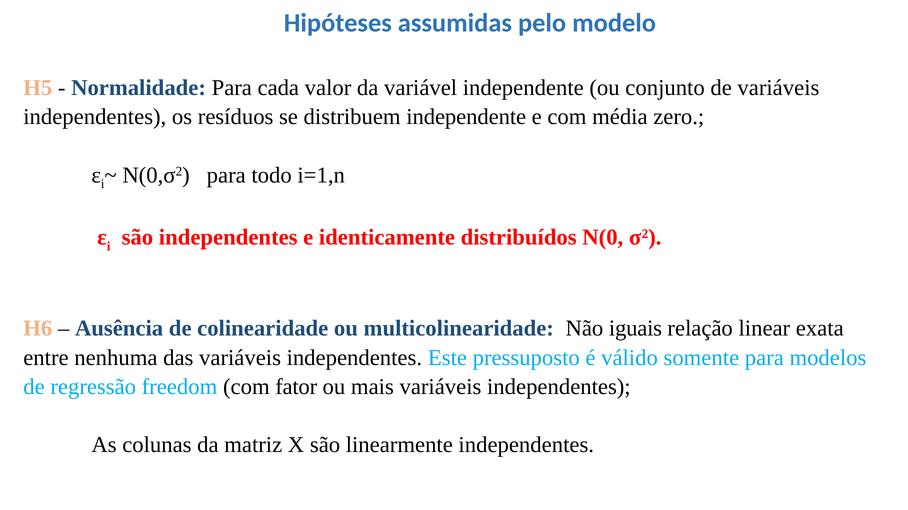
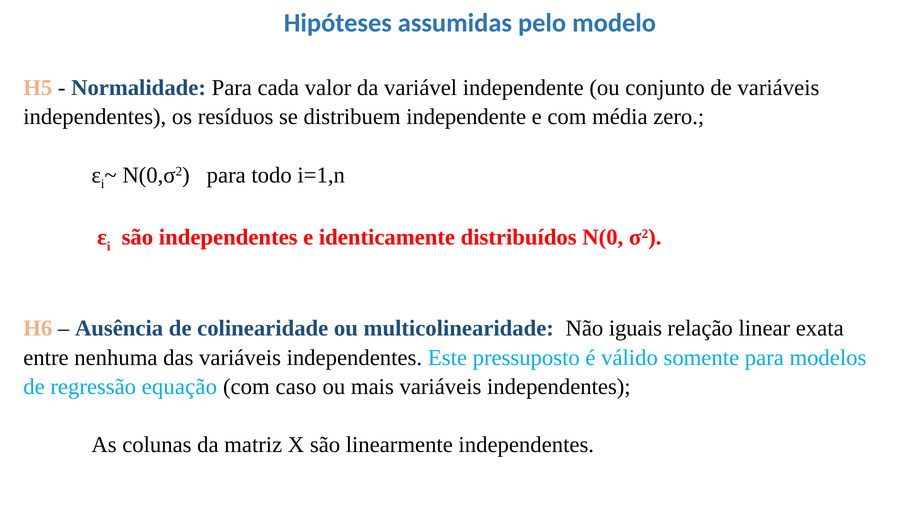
freedom: freedom -> equação
fator: fator -> caso
